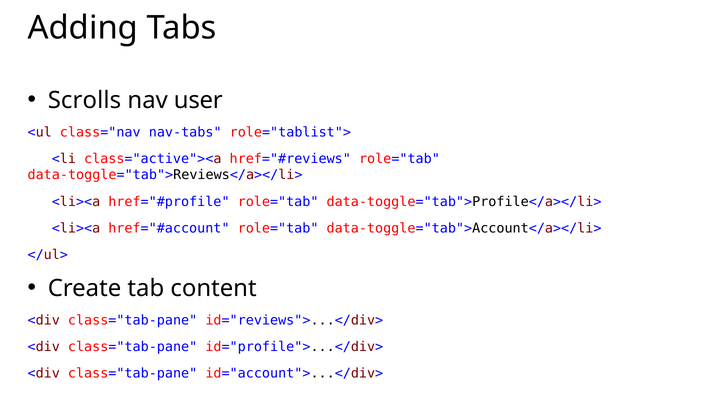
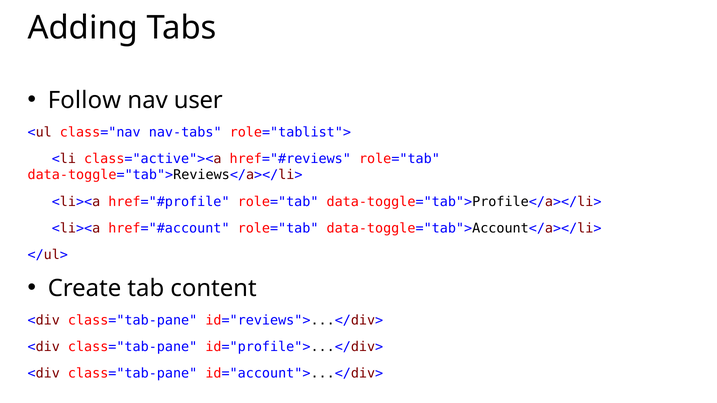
Scrolls: Scrolls -> Follow
